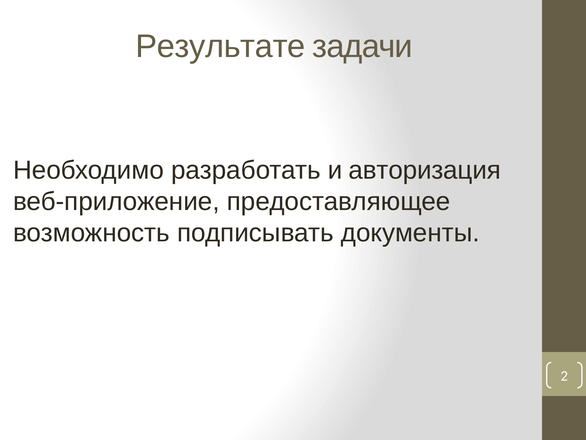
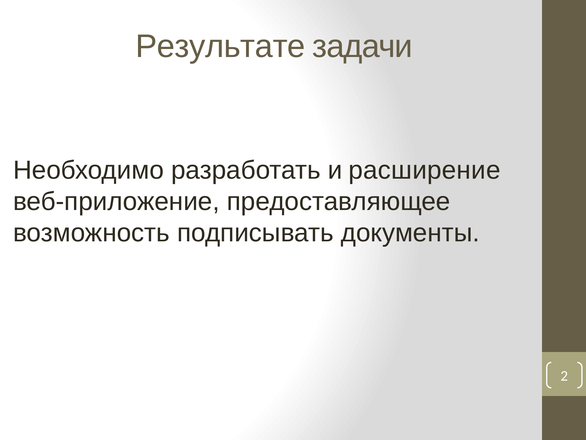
авторизация: авторизация -> расширение
